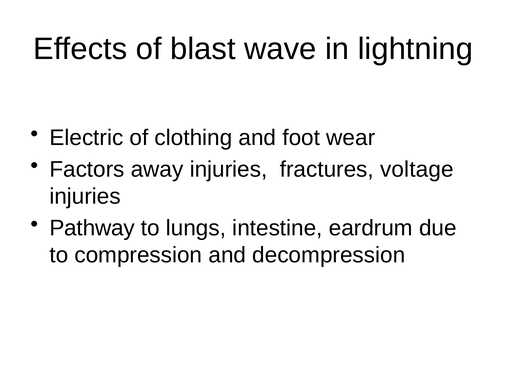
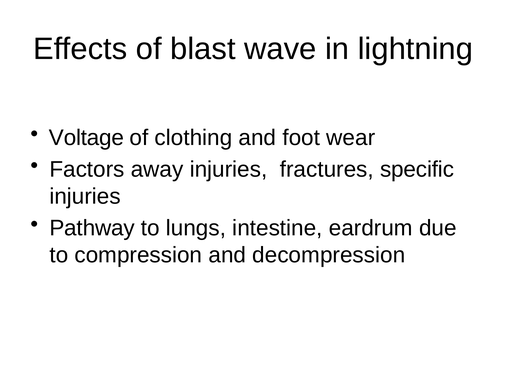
Electric: Electric -> Voltage
voltage: voltage -> specific
